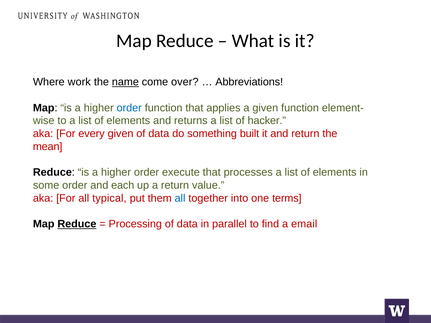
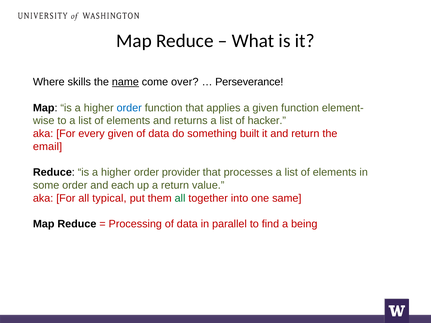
work: work -> skills
Abbreviations: Abbreviations -> Perseverance
mean: mean -> email
execute: execute -> provider
all at (180, 198) colour: blue -> green
terms: terms -> same
Reduce at (77, 224) underline: present -> none
email: email -> being
